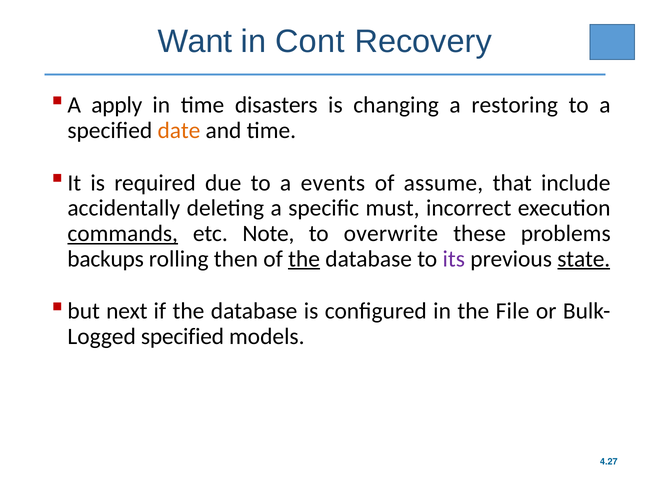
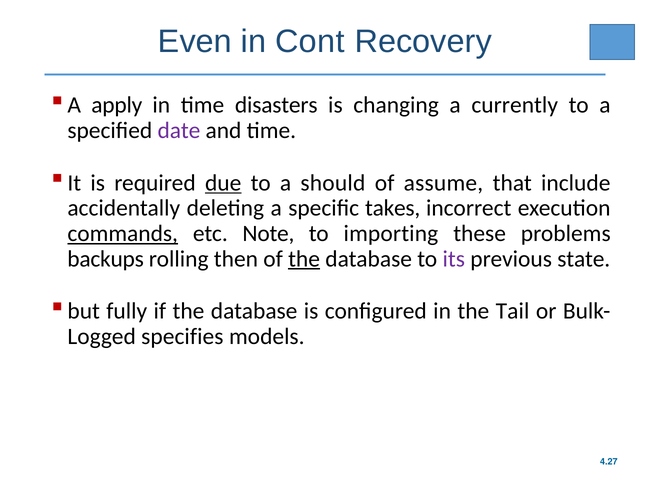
Want: Want -> Even
restoring: restoring -> currently
date colour: orange -> purple
due underline: none -> present
events: events -> should
must: must -> takes
overwrite: overwrite -> importing
state underline: present -> none
next: next -> fully
File: File -> Tail
specified at (182, 337): specified -> specifies
